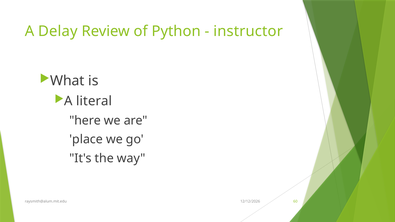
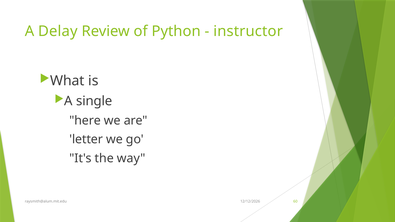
literal: literal -> single
place: place -> letter
